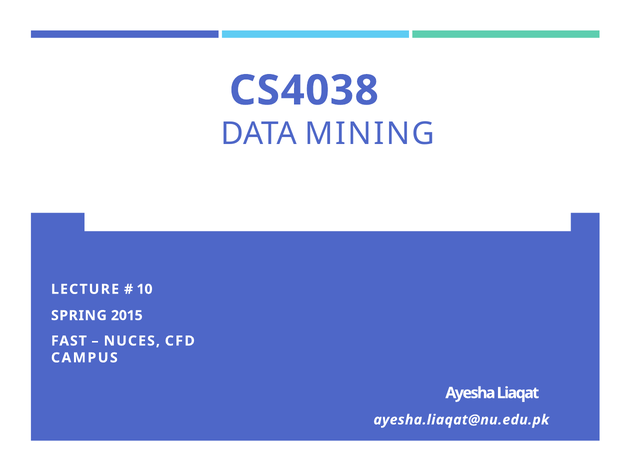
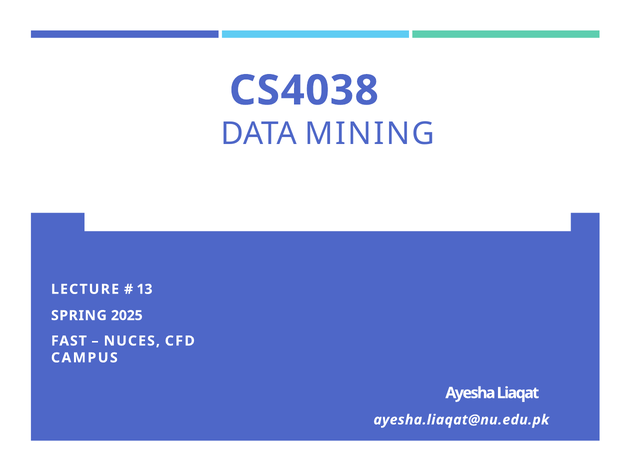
10: 10 -> 13
2015: 2015 -> 2025
